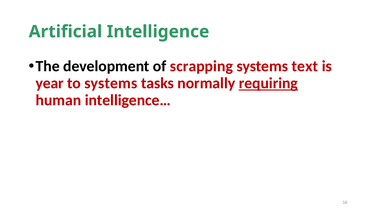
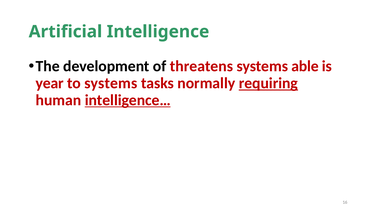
scrapping: scrapping -> threatens
text: text -> able
intelligence… underline: none -> present
